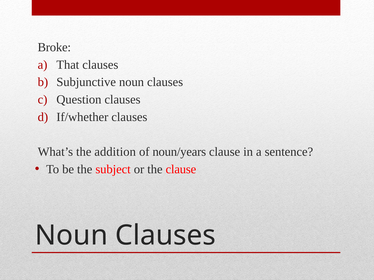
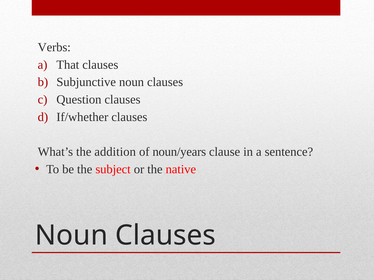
Broke: Broke -> Verbs
the clause: clause -> native
